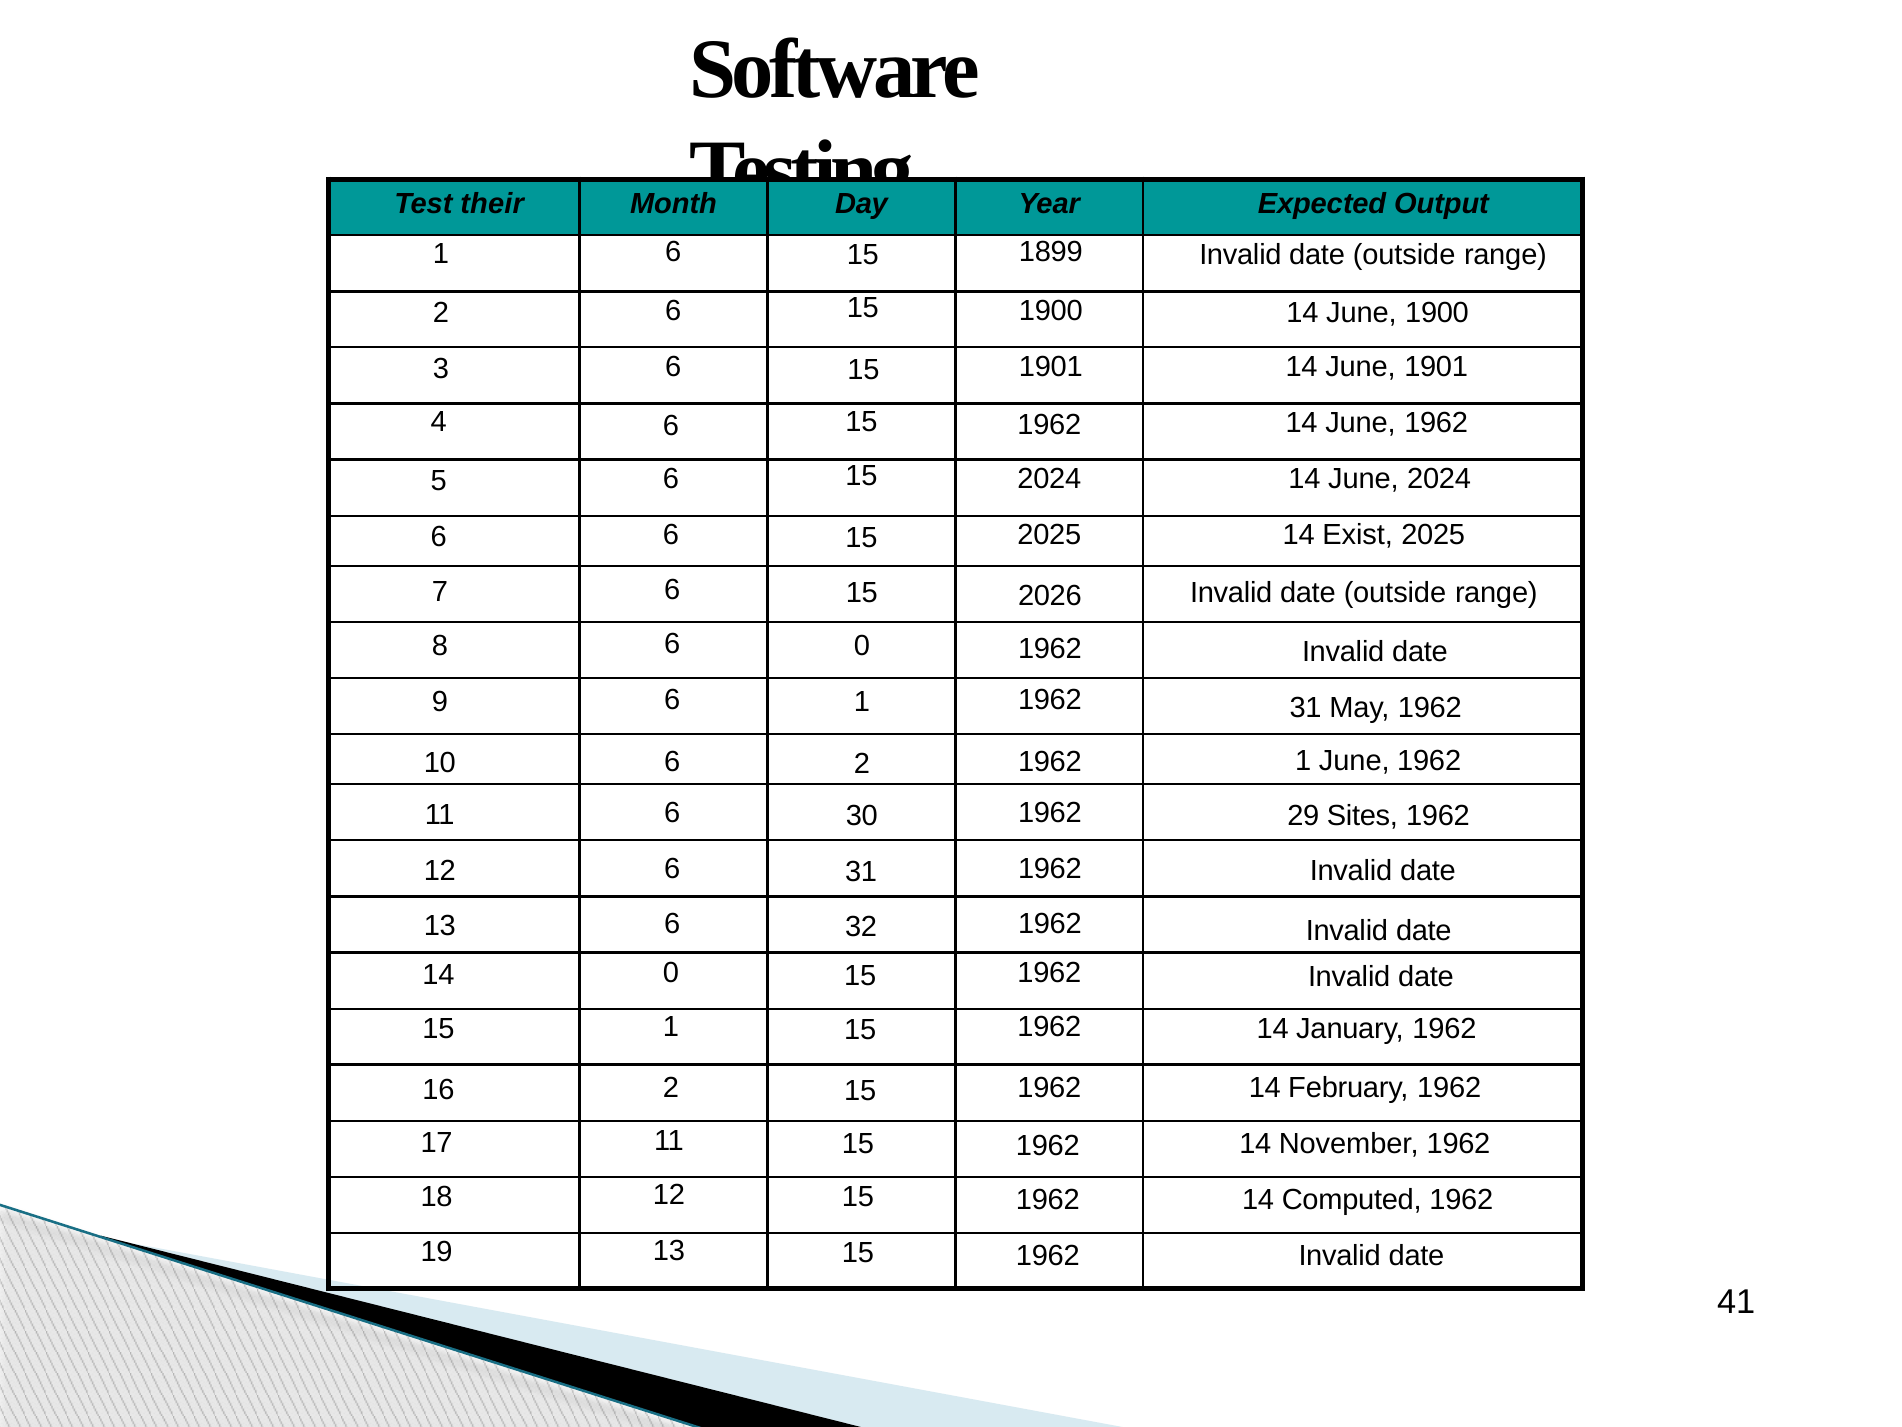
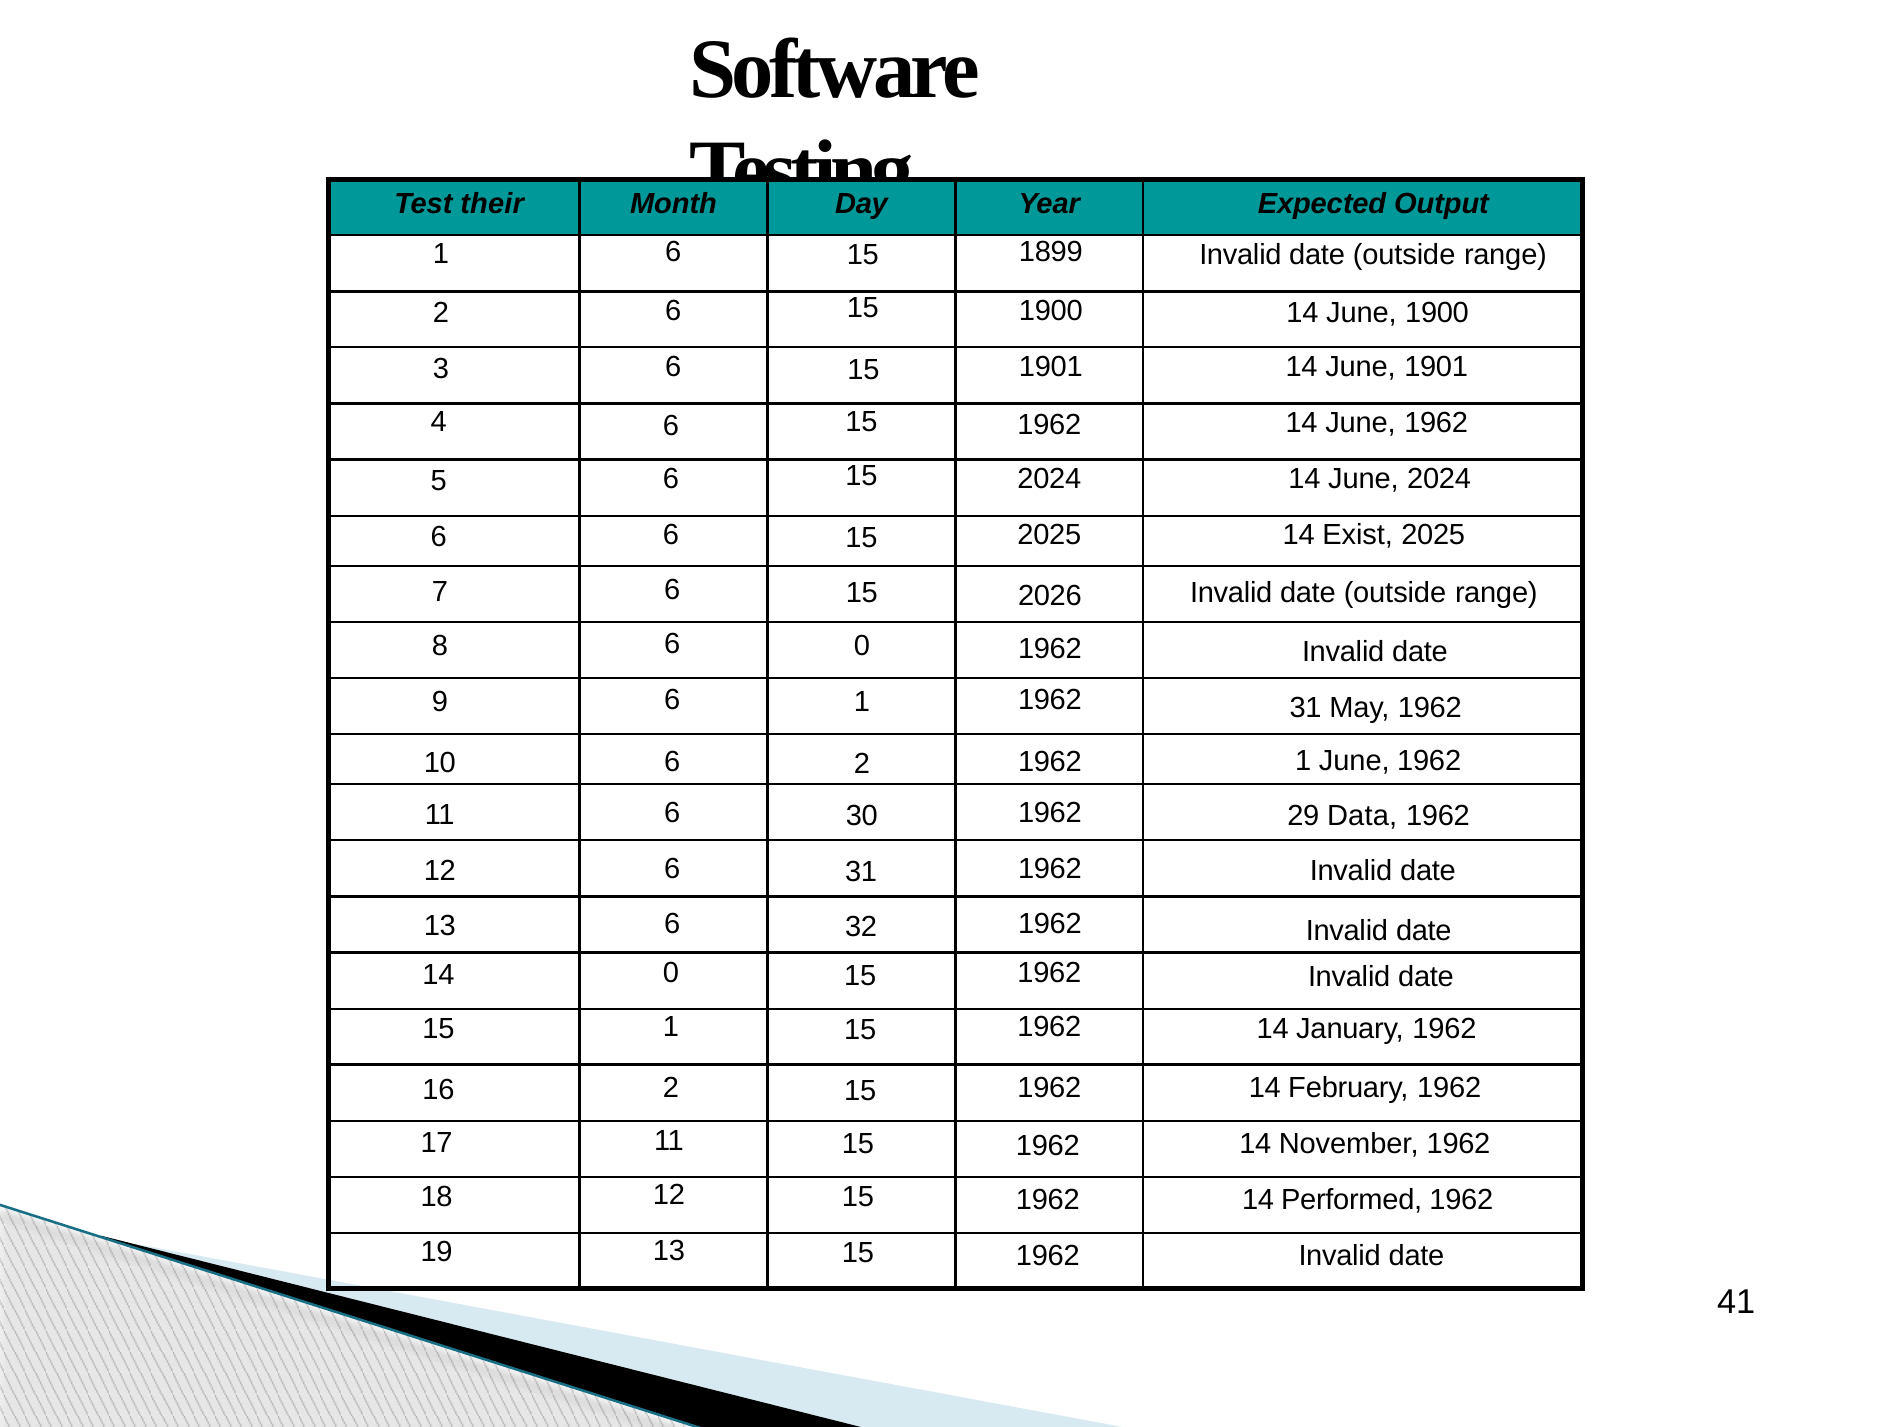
Sites: Sites -> Data
Computed: Computed -> Performed
